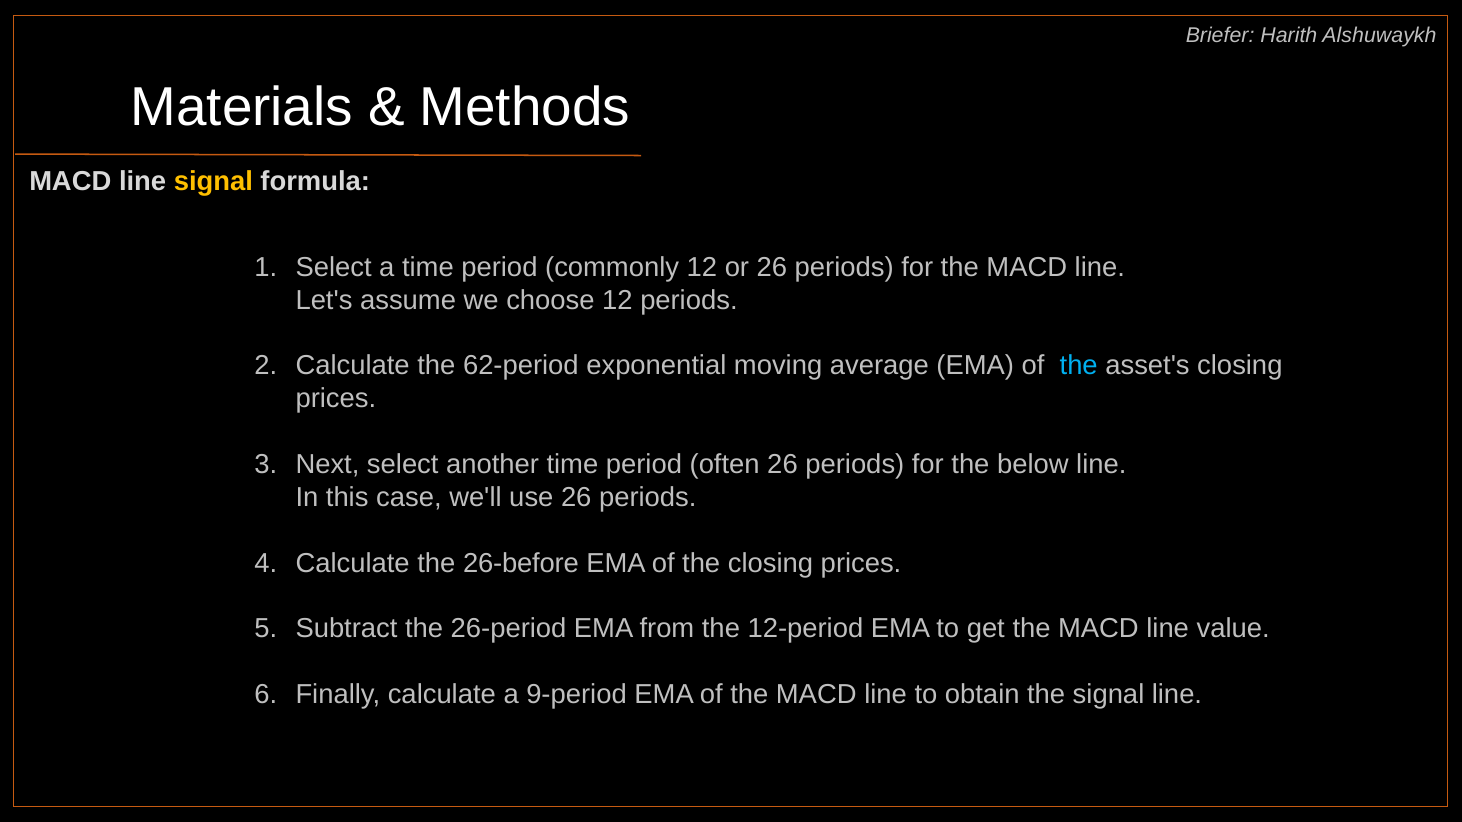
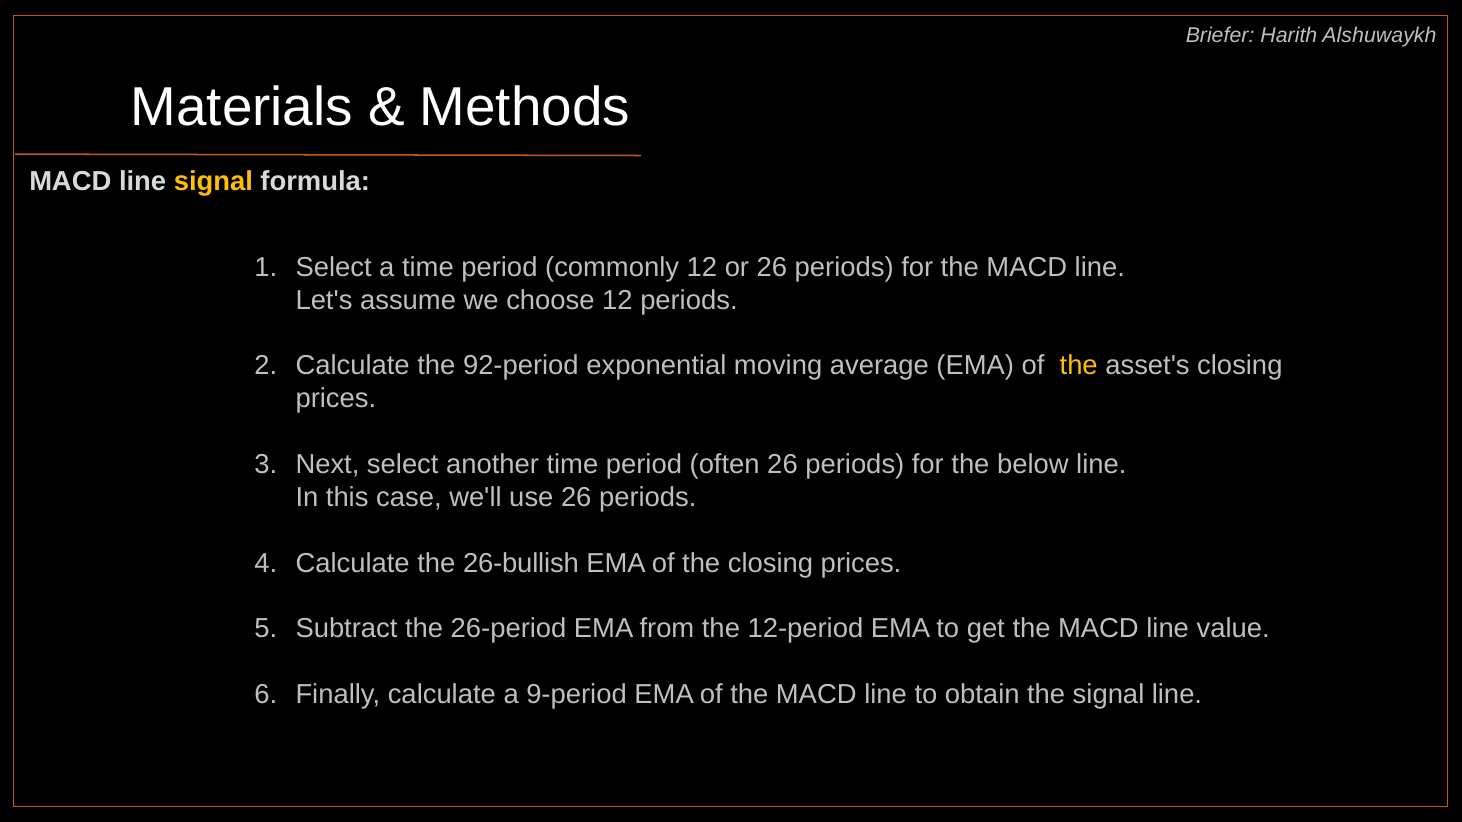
62-period: 62-period -> 92-period
the at (1079, 366) colour: light blue -> yellow
26-before: 26-before -> 26-bullish
